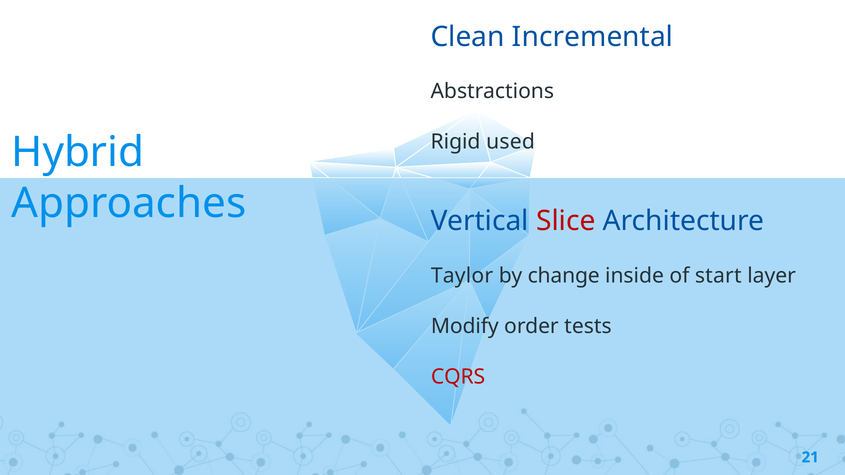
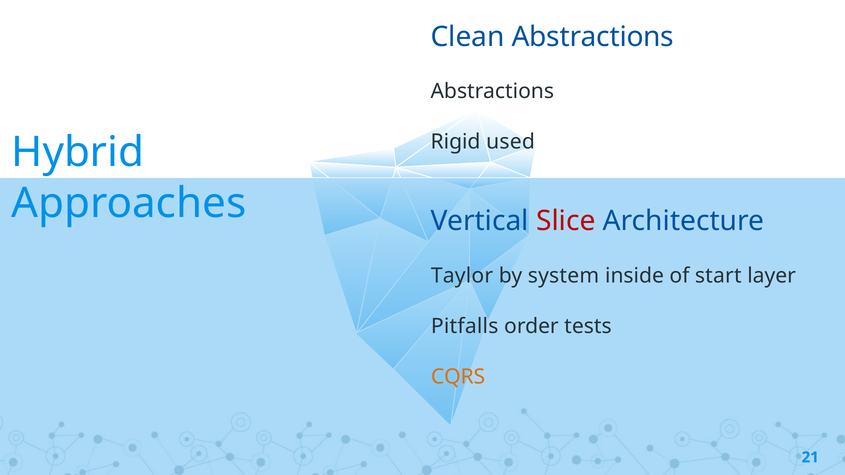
Clean Incremental: Incremental -> Abstractions
change: change -> system
Modify: Modify -> Pitfalls
CQRS colour: red -> orange
